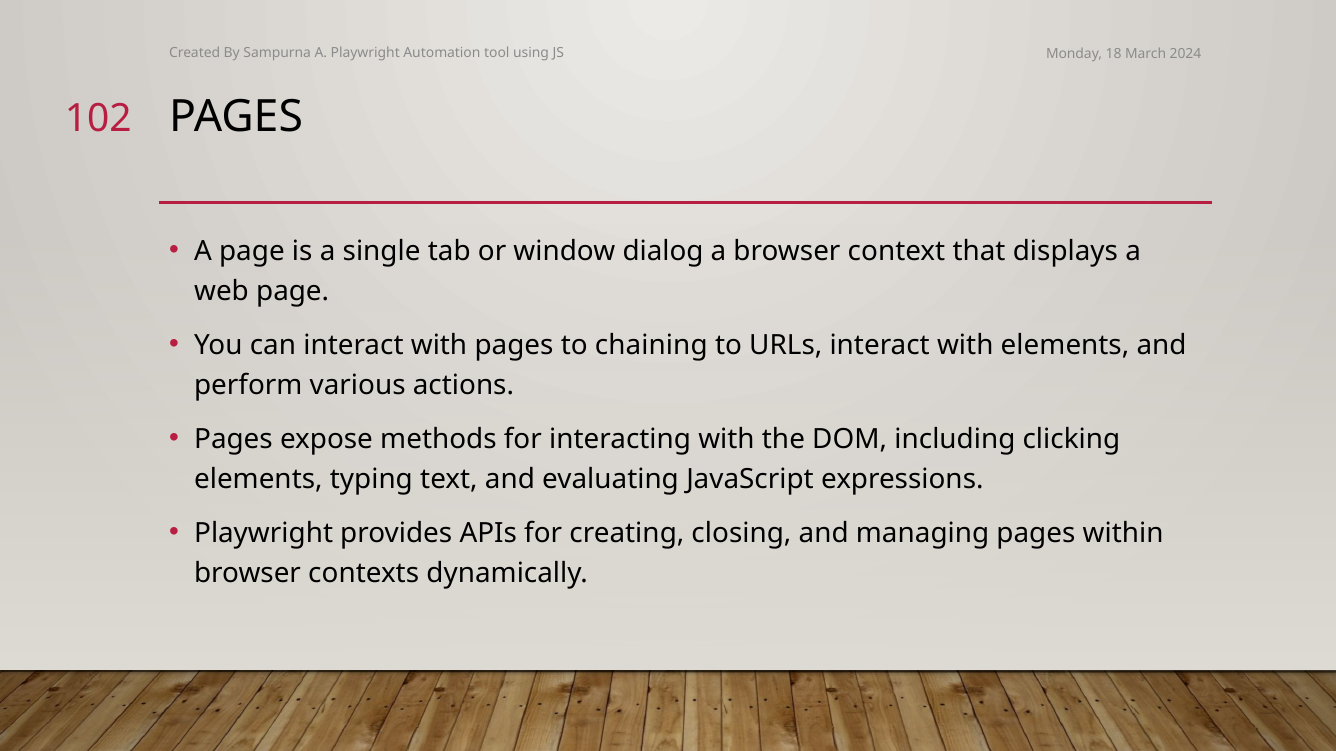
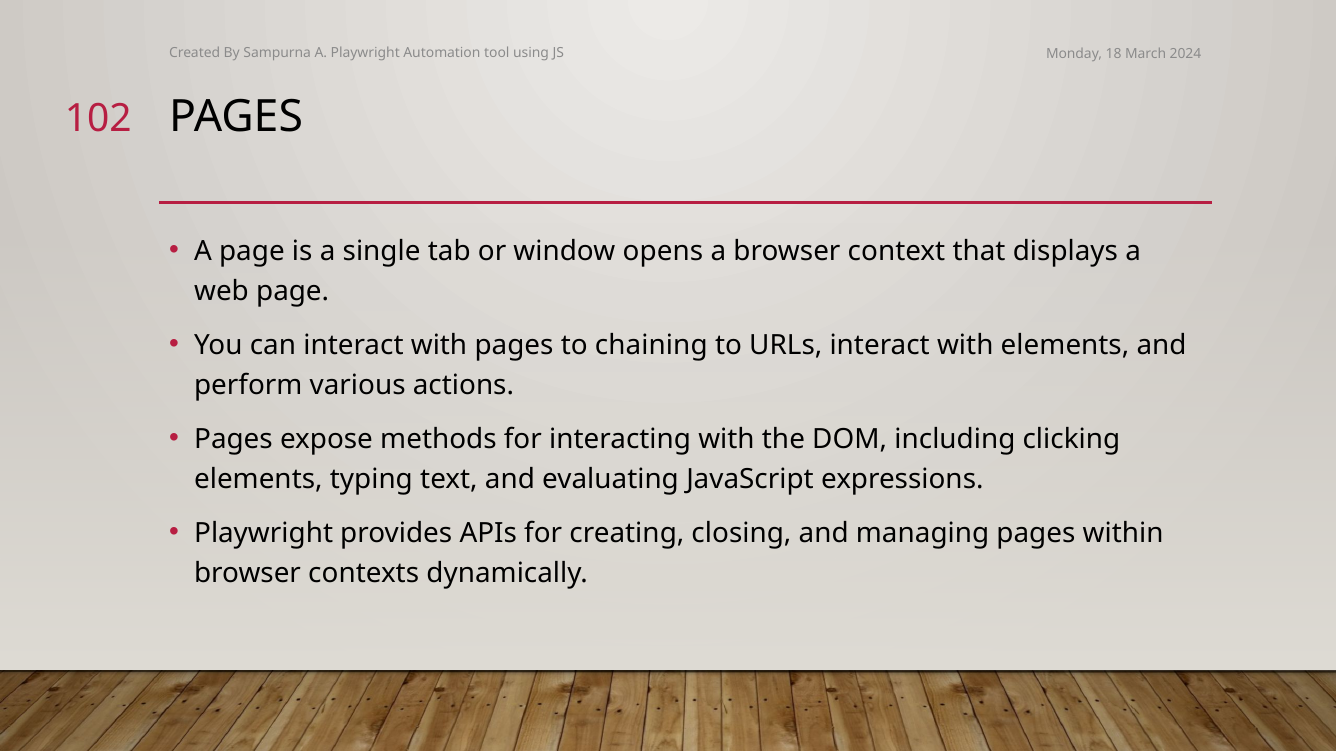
dialog: dialog -> opens
